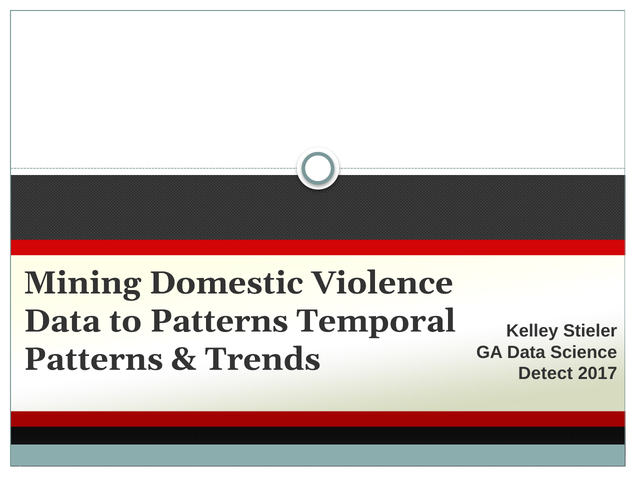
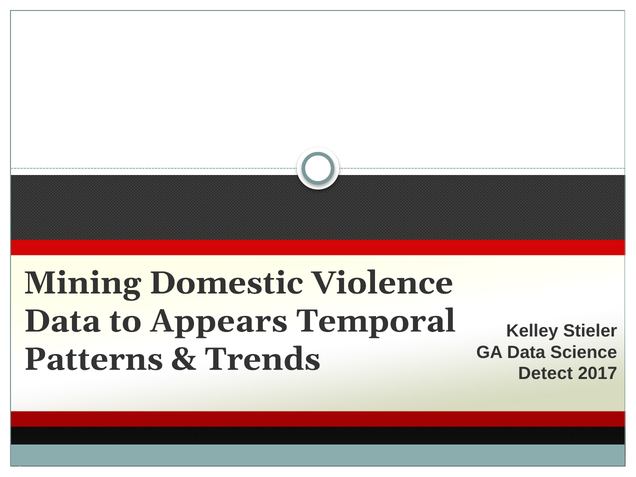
to Patterns: Patterns -> Appears
